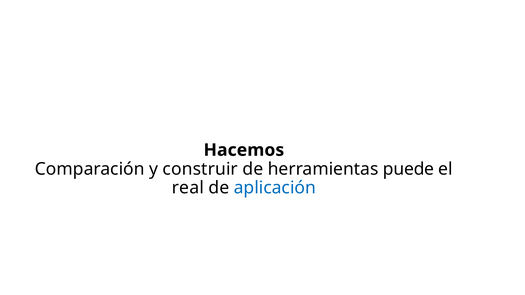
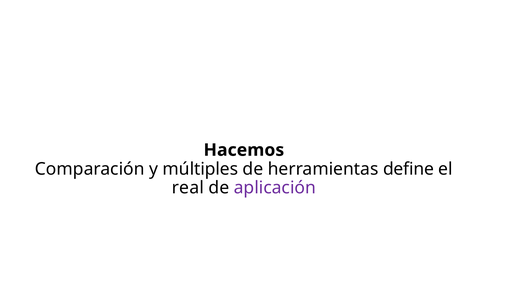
construir: construir -> múltiples
puede: puede -> define
aplicación colour: blue -> purple
